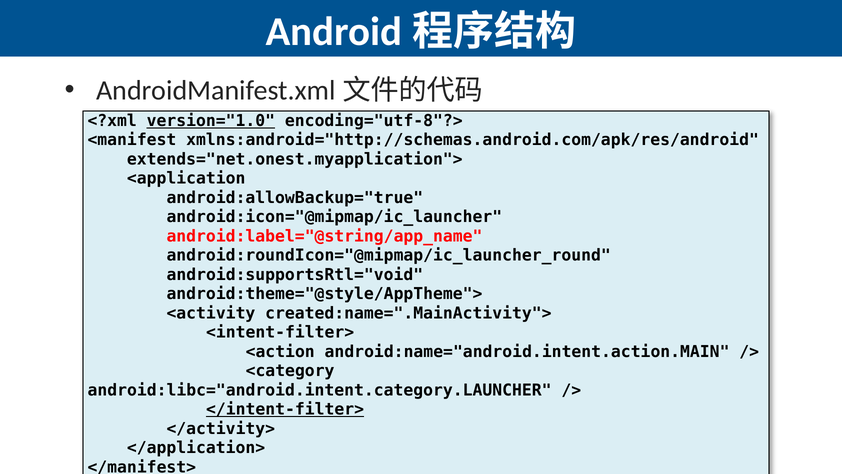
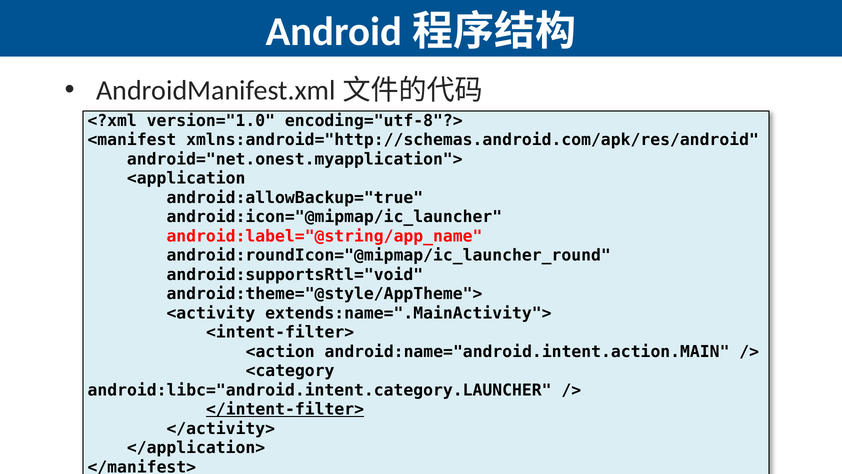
version="1.0 underline: present -> none
extends="net.onest.myapplication">: extends="net.onest.myapplication"> -> android="net.onest.myapplication">
created:name=".MainActivity">: created:name=".MainActivity"> -> extends:name=".MainActivity">
